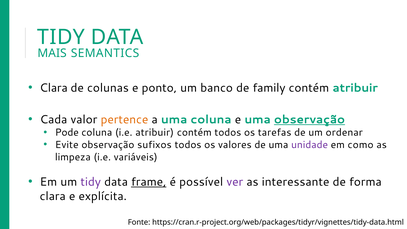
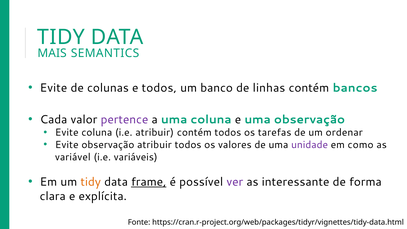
Clara at (54, 88): Clara -> Evite
e ponto: ponto -> todos
family: family -> linhas
contém atribuir: atribuir -> bancos
pertence colour: orange -> purple
observação at (310, 119) underline: present -> none
Pode at (67, 133): Pode -> Evite
observação sufixos: sufixos -> atribuir
limpeza: limpeza -> variável
tidy at (91, 182) colour: purple -> orange
